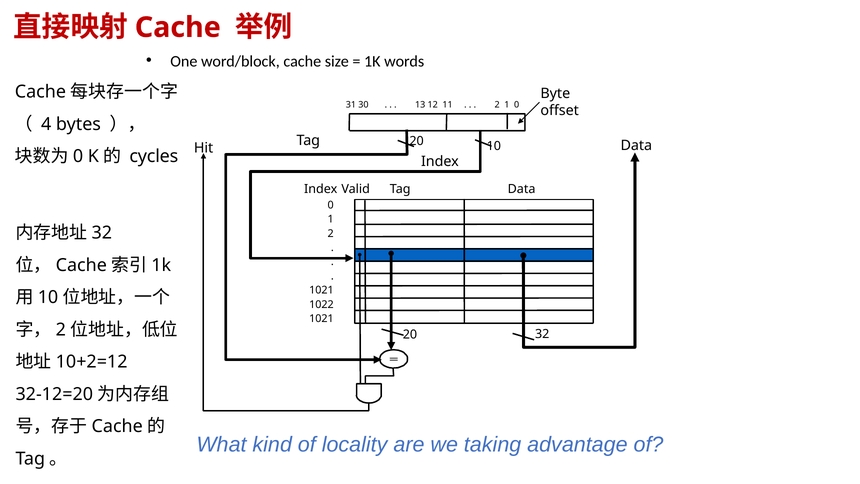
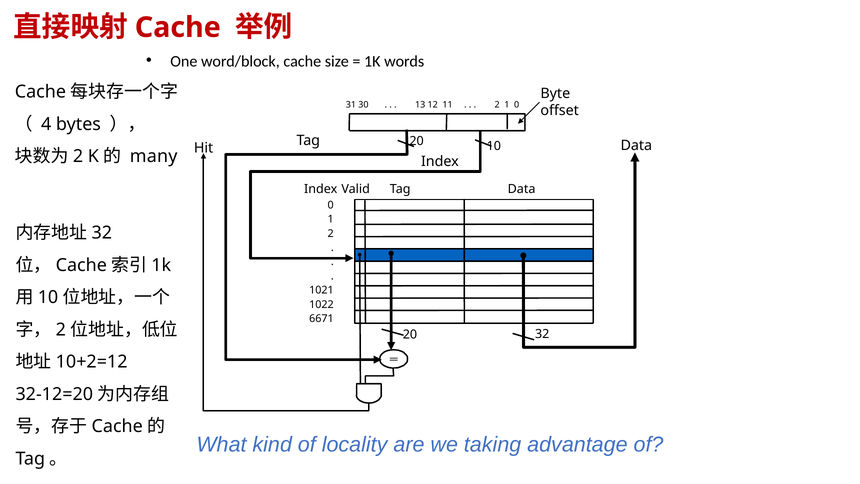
0 at (78, 156): 0 -> 2
cycles: cycles -> many
1021 at (321, 318): 1021 -> 6671
